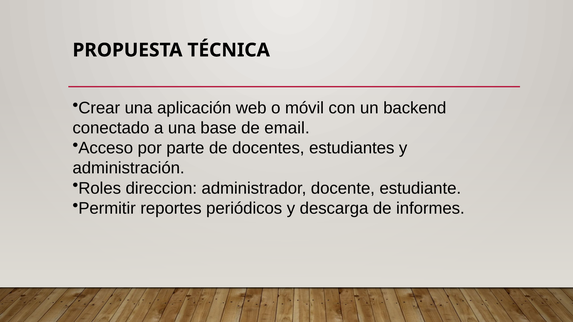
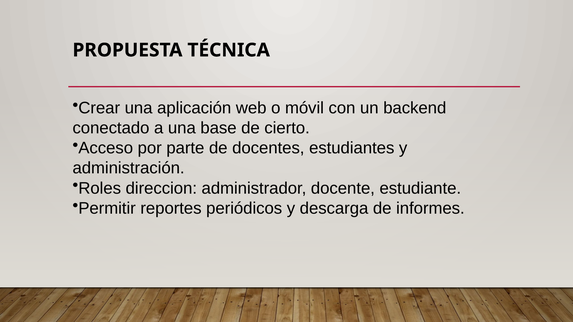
email: email -> cierto
